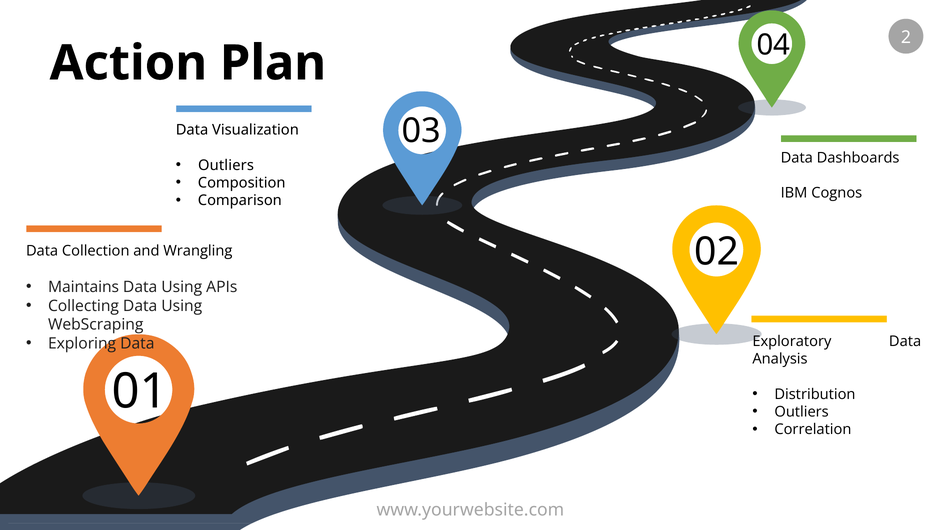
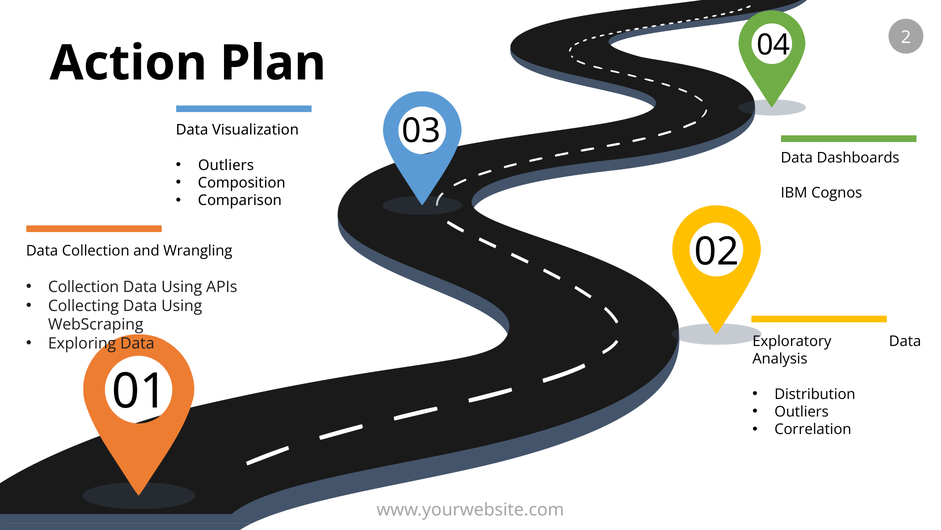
Maintains at (84, 287): Maintains -> Collection
